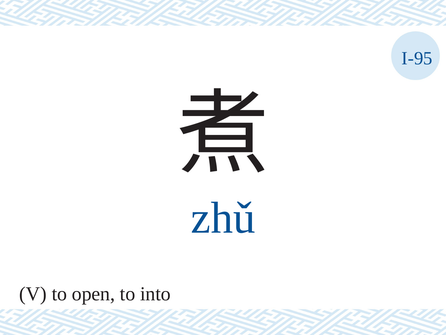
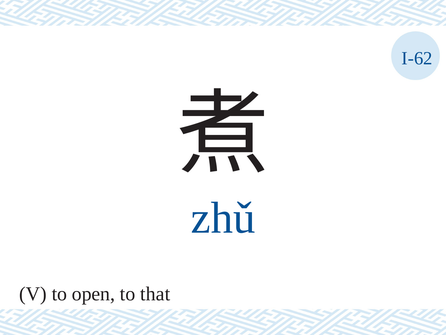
I-95: I-95 -> I-62
into: into -> that
